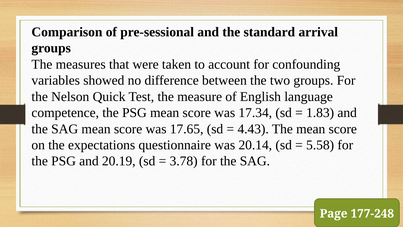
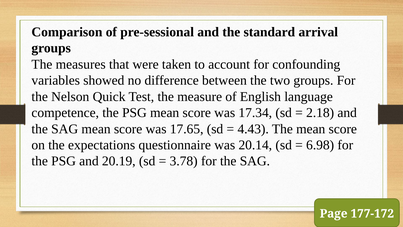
1.83: 1.83 -> 2.18
5.58: 5.58 -> 6.98
177-248: 177-248 -> 177-172
